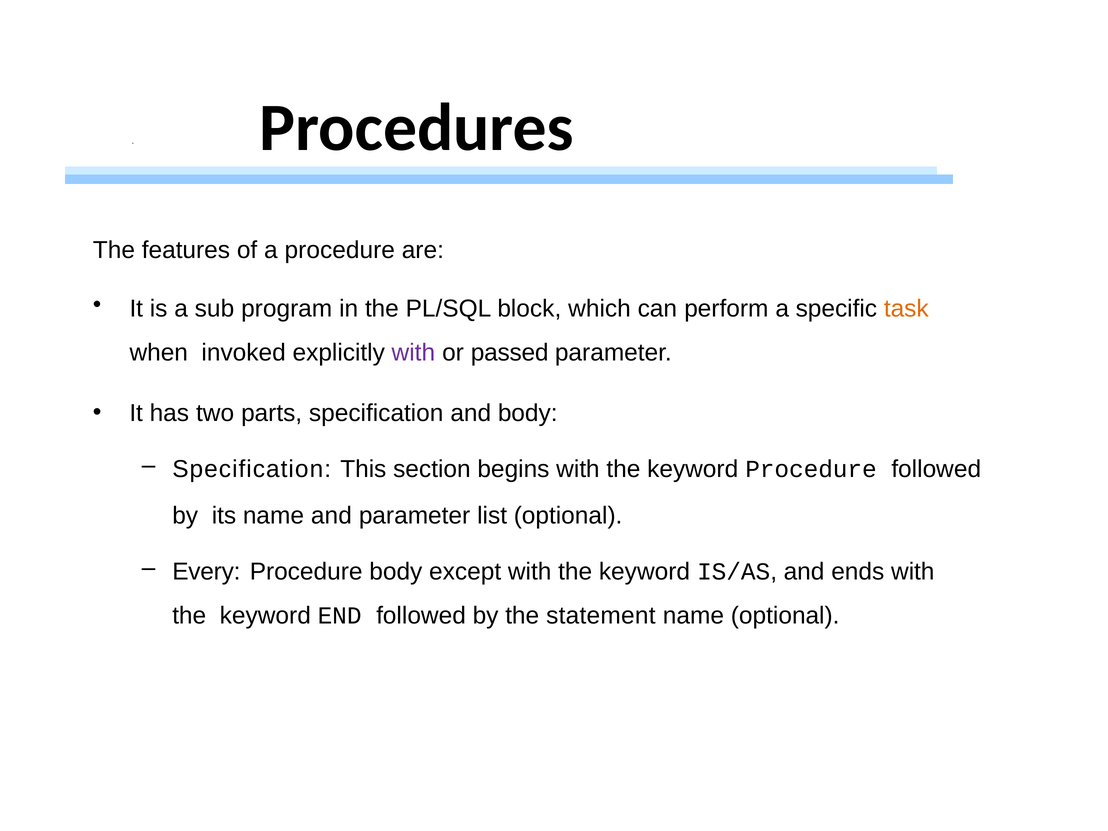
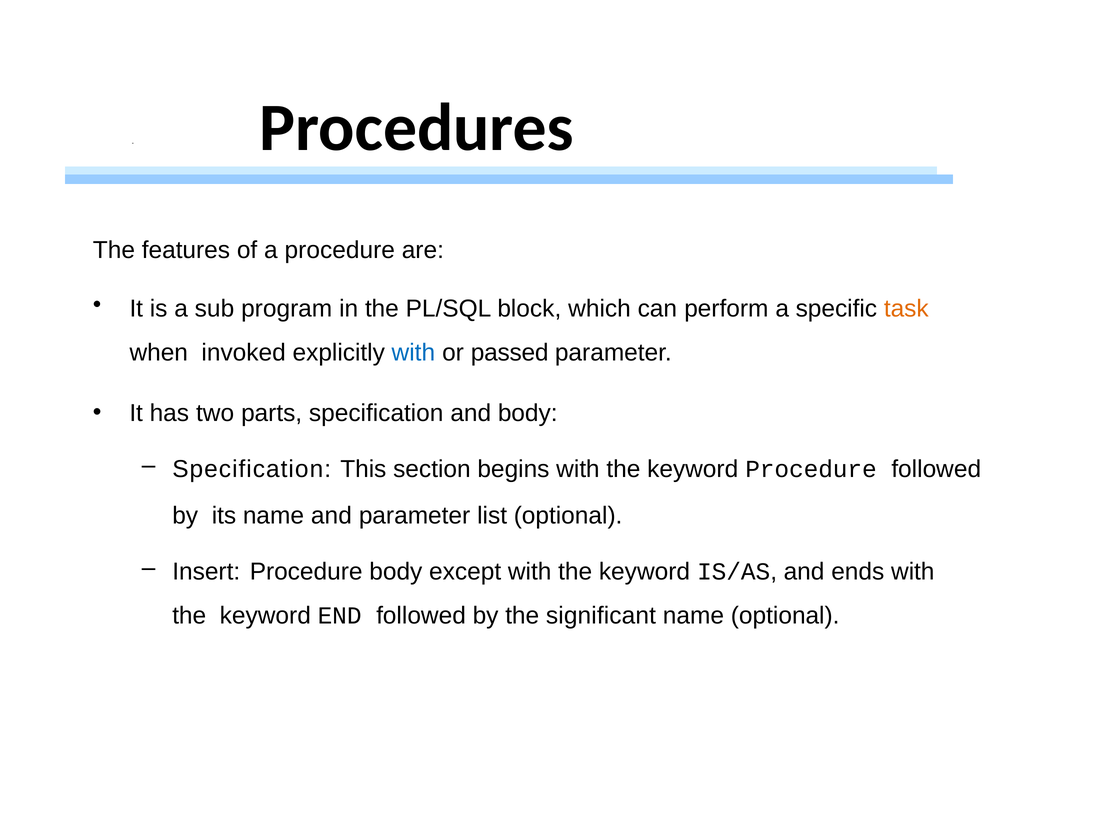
with at (413, 353) colour: purple -> blue
Every: Every -> Insert
statement: statement -> significant
